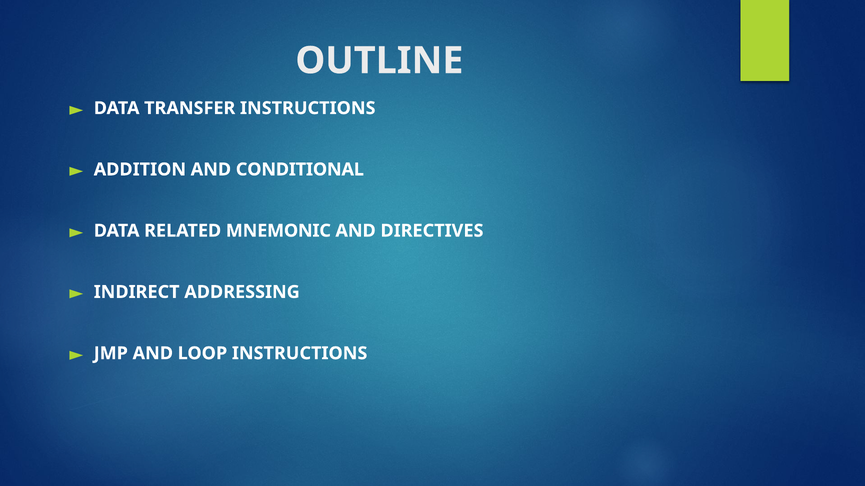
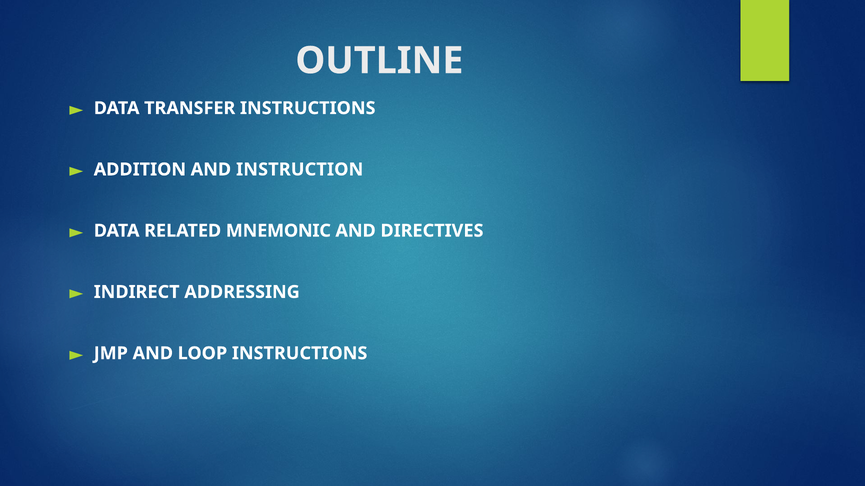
CONDITIONAL: CONDITIONAL -> INSTRUCTION
